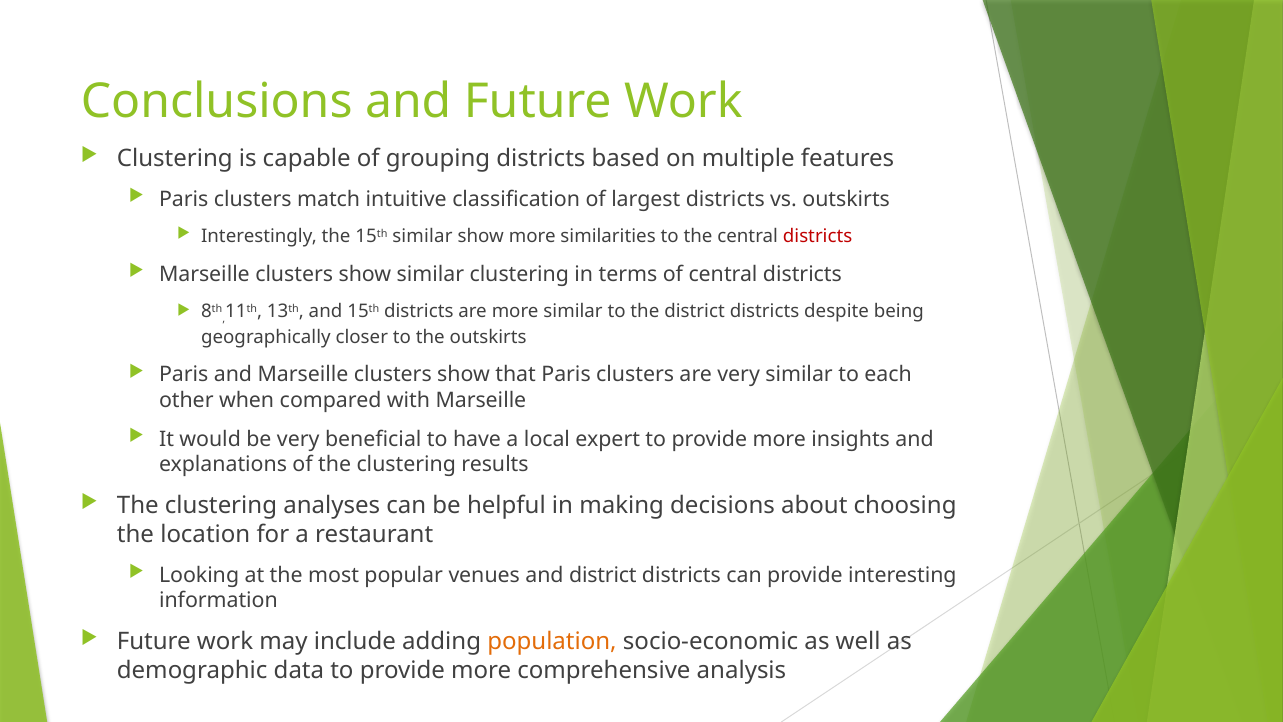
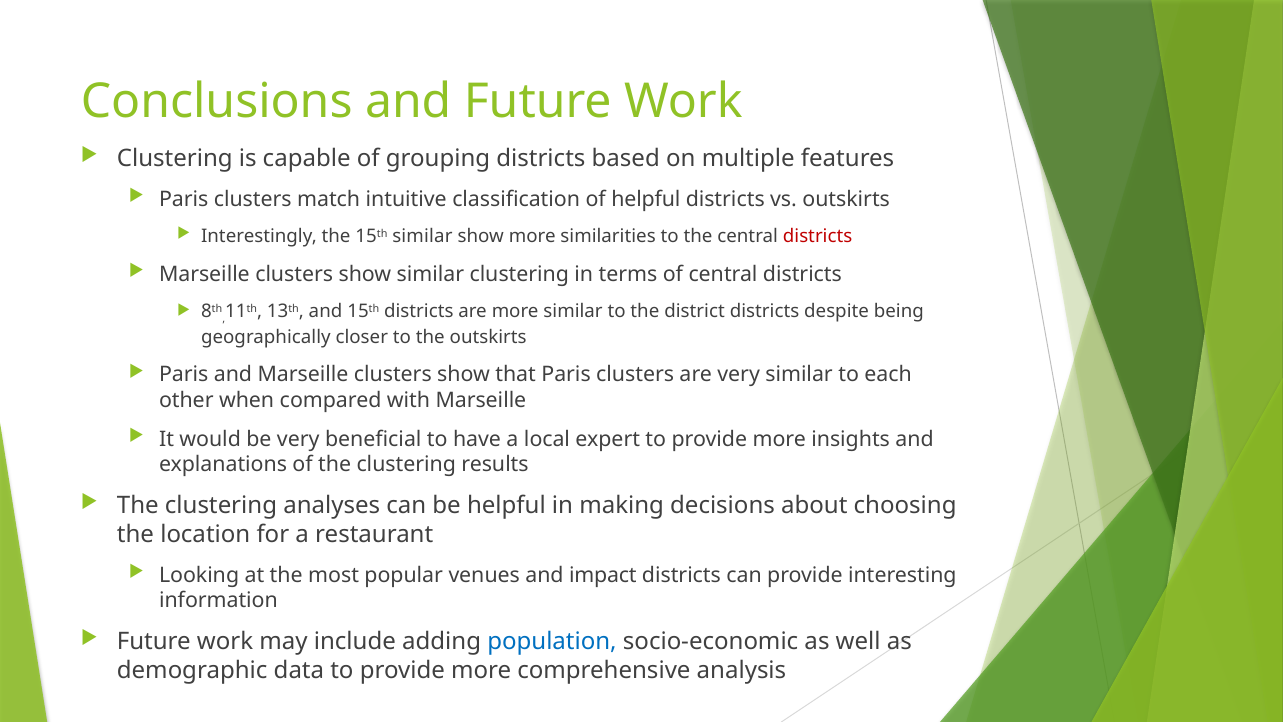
of largest: largest -> helpful
and district: district -> impact
population colour: orange -> blue
